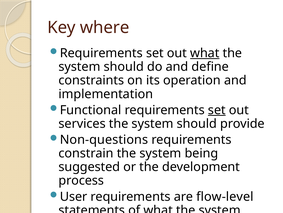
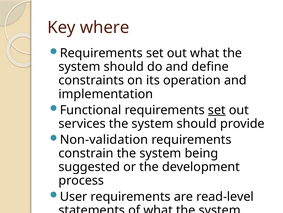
what at (205, 53) underline: present -> none
Non-questions: Non-questions -> Non-validation
flow-level: flow-level -> read-level
